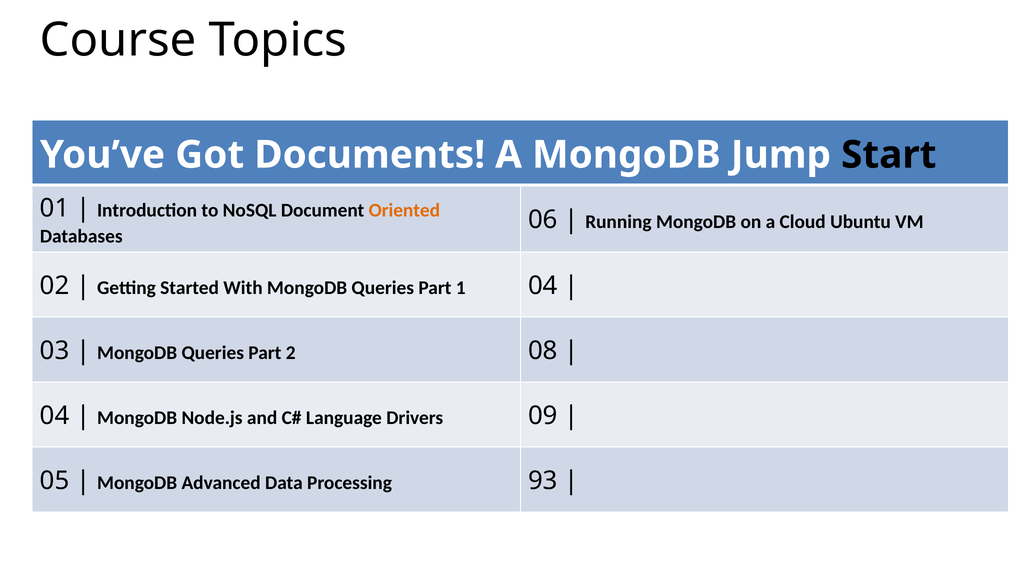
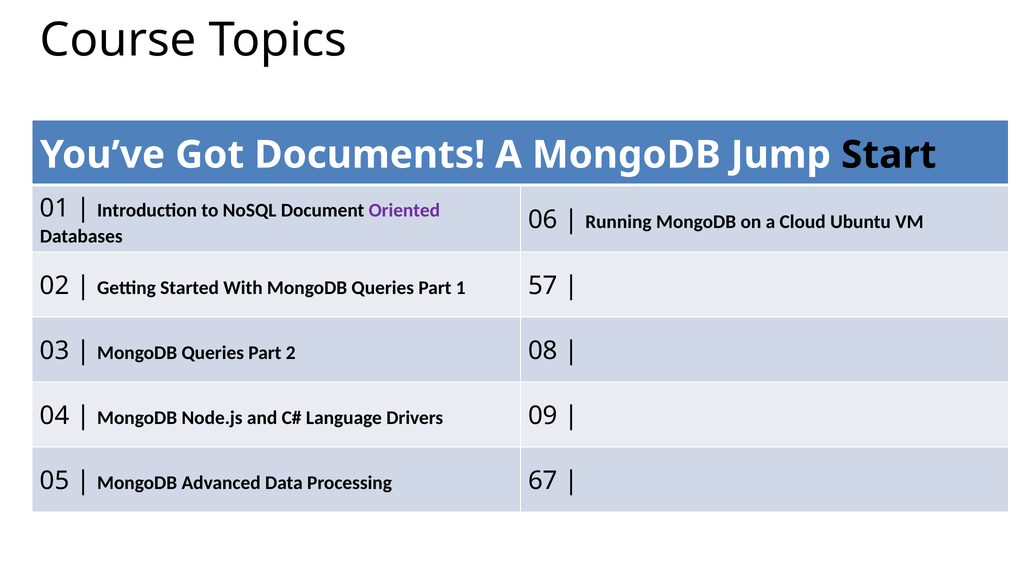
Oriented colour: orange -> purple
1 04: 04 -> 57
93: 93 -> 67
